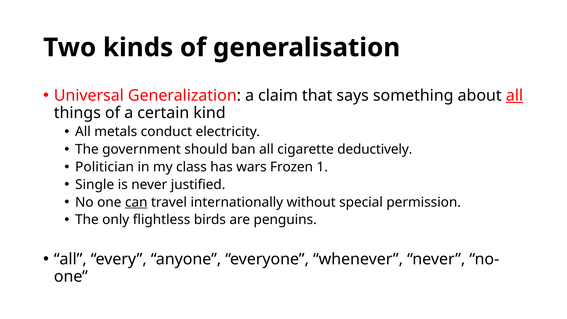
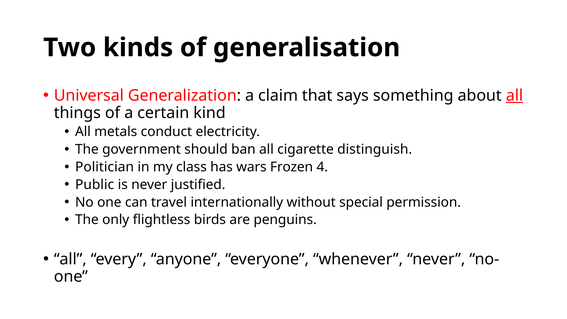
deductively: deductively -> distinguish
1: 1 -> 4
Single: Single -> Public
can underline: present -> none
